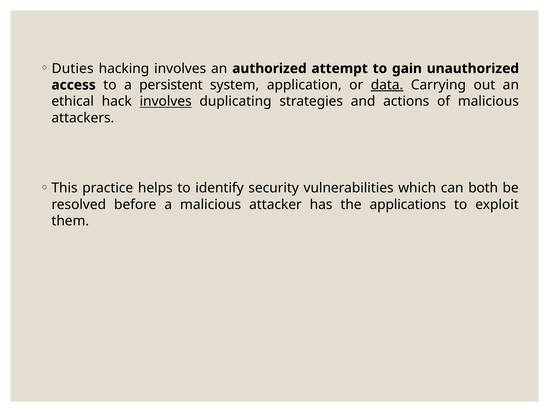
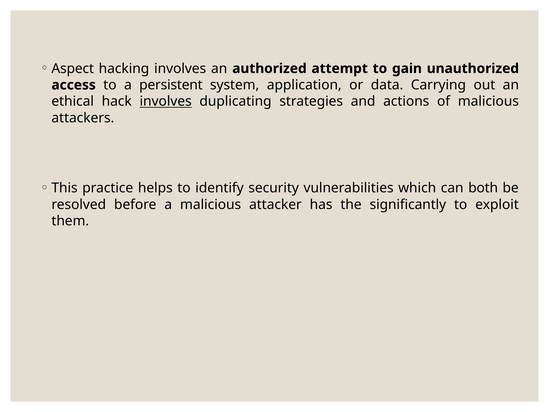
Duties: Duties -> Aspect
data underline: present -> none
applications: applications -> significantly
